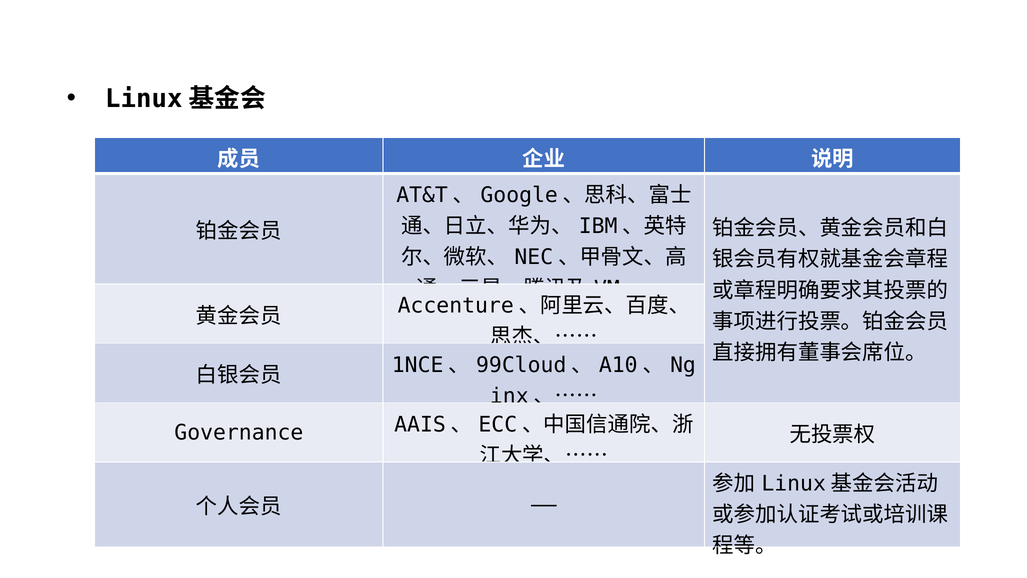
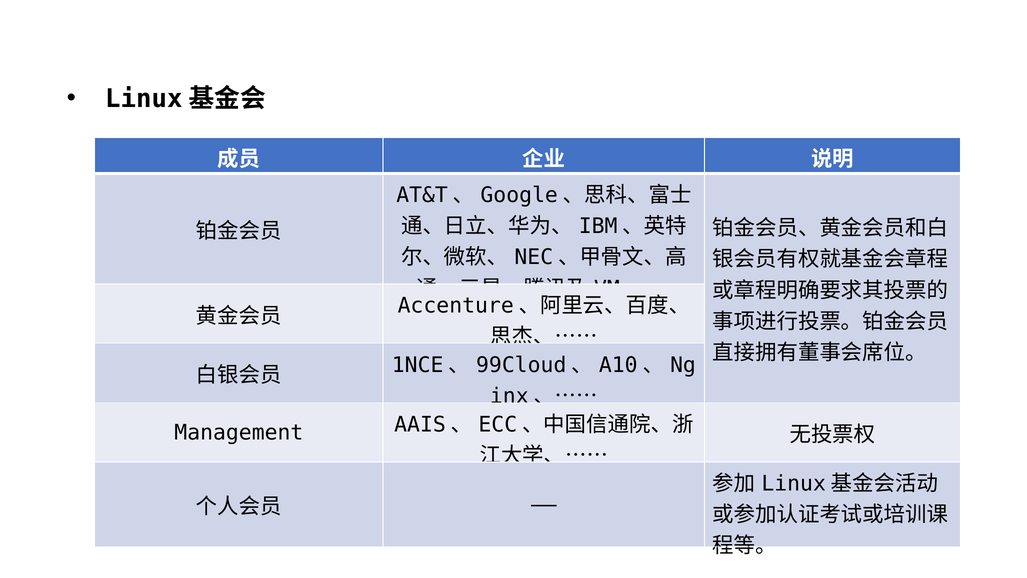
Governance: Governance -> Management
